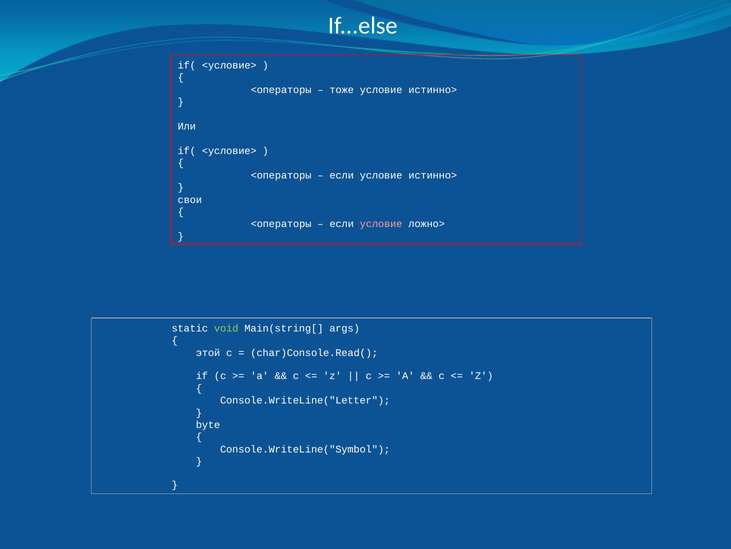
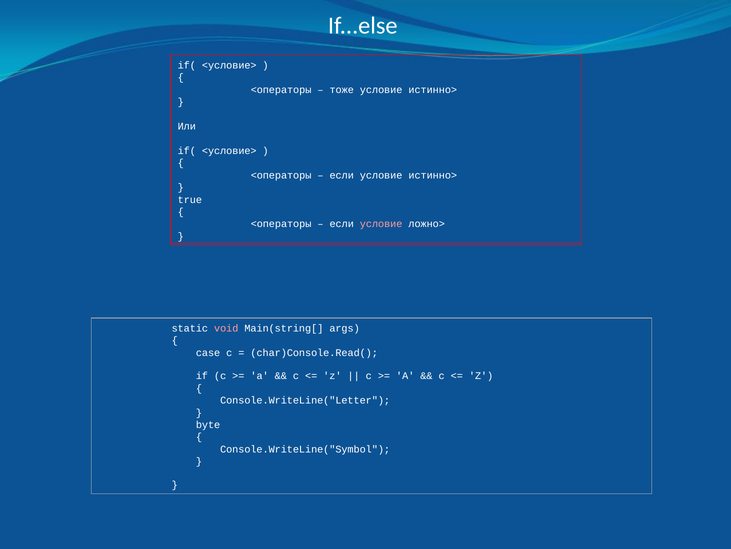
свои: свои -> true
void colour: light green -> pink
этой: этой -> case
